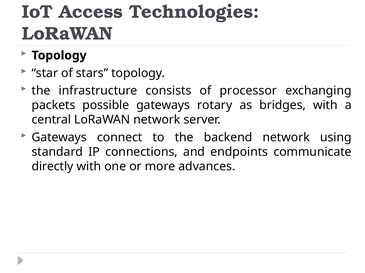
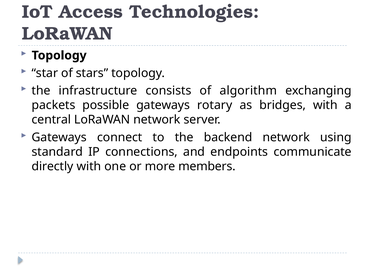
processor: processor -> algorithm
advances: advances -> members
